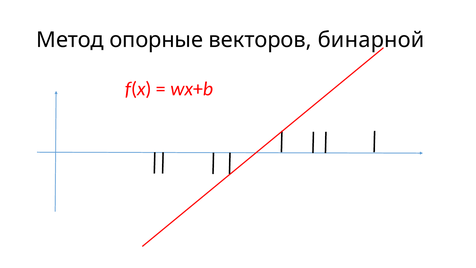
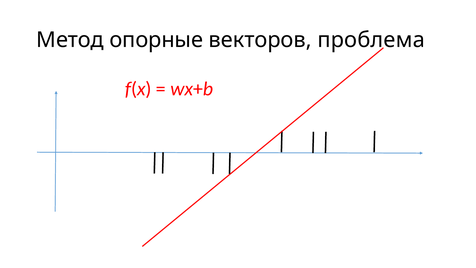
бинарной: бинарной -> проблема
